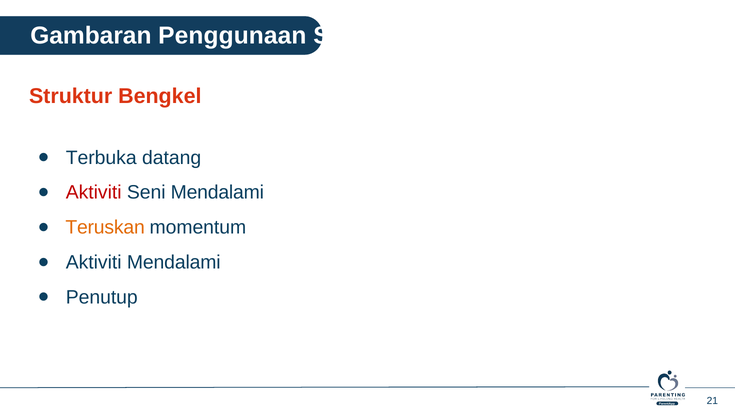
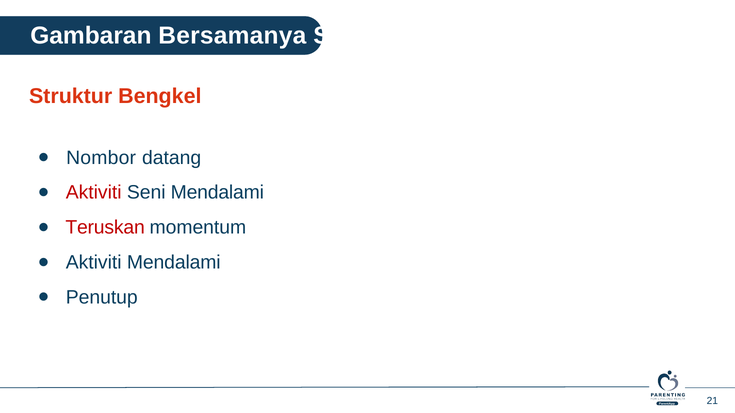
Penggunaan: Penggunaan -> Bersamanya
Terbuka: Terbuka -> Nombor
Teruskan colour: orange -> red
